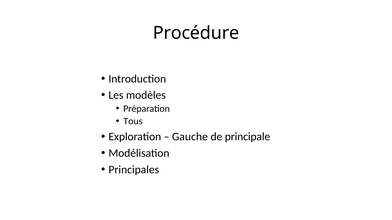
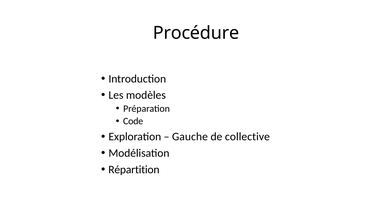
Tous: Tous -> Code
principale: principale -> collective
Principales: Principales -> Répartition
